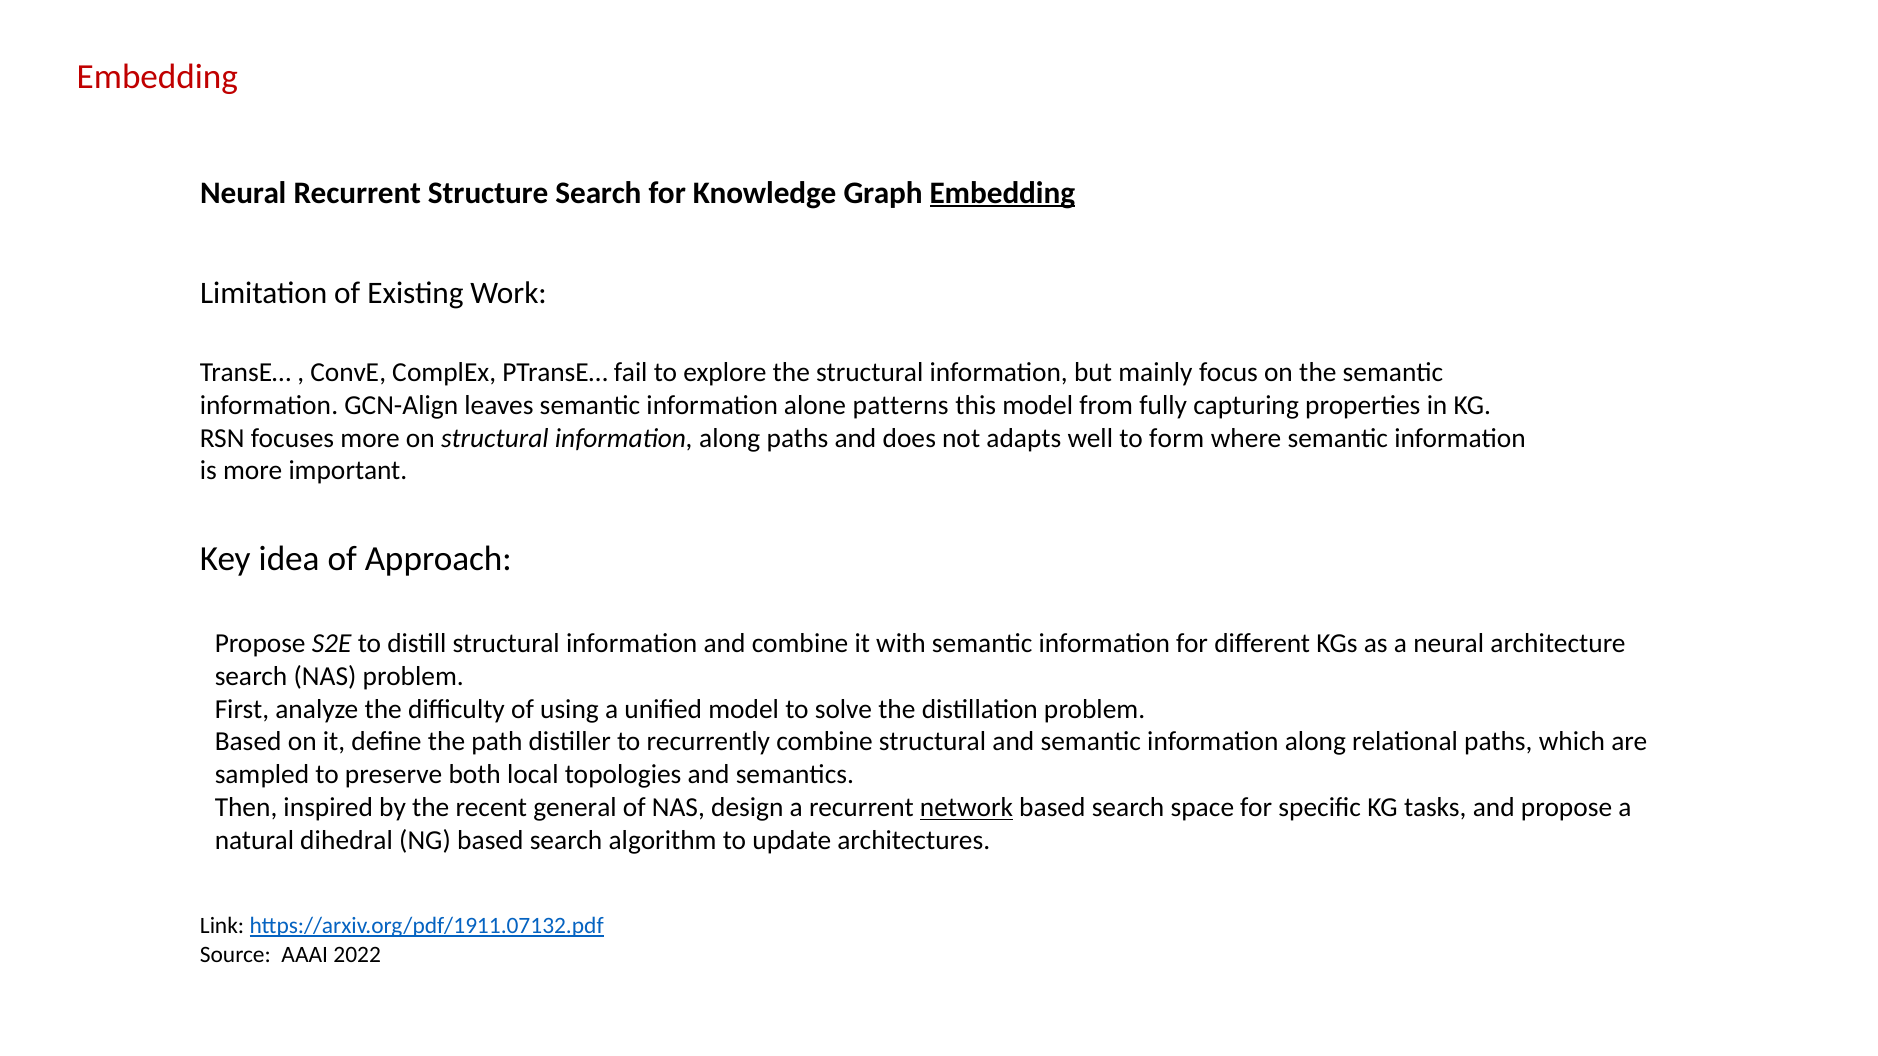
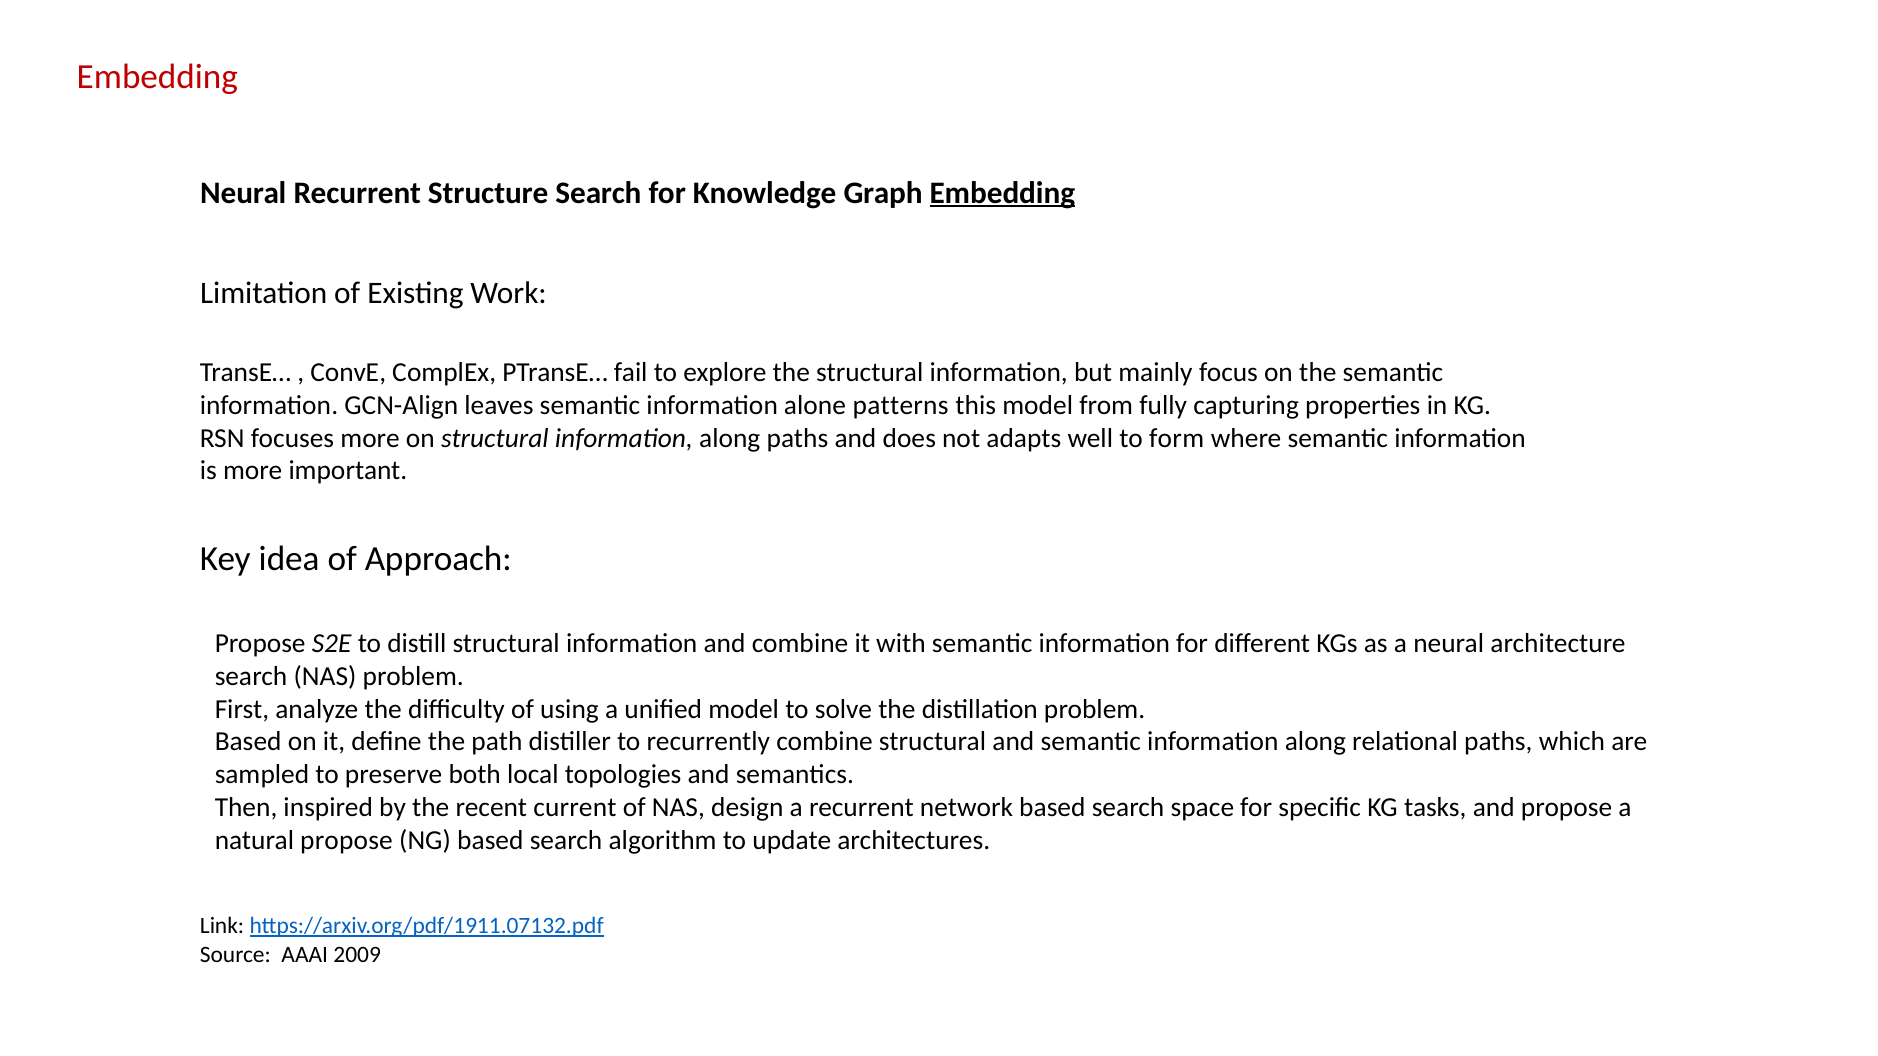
general: general -> current
network underline: present -> none
natural dihedral: dihedral -> propose
2022: 2022 -> 2009
